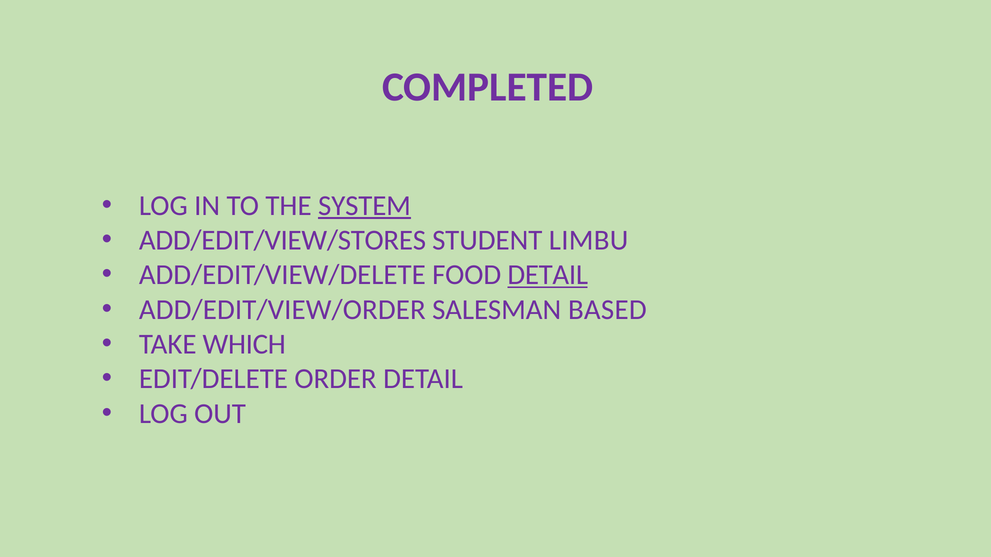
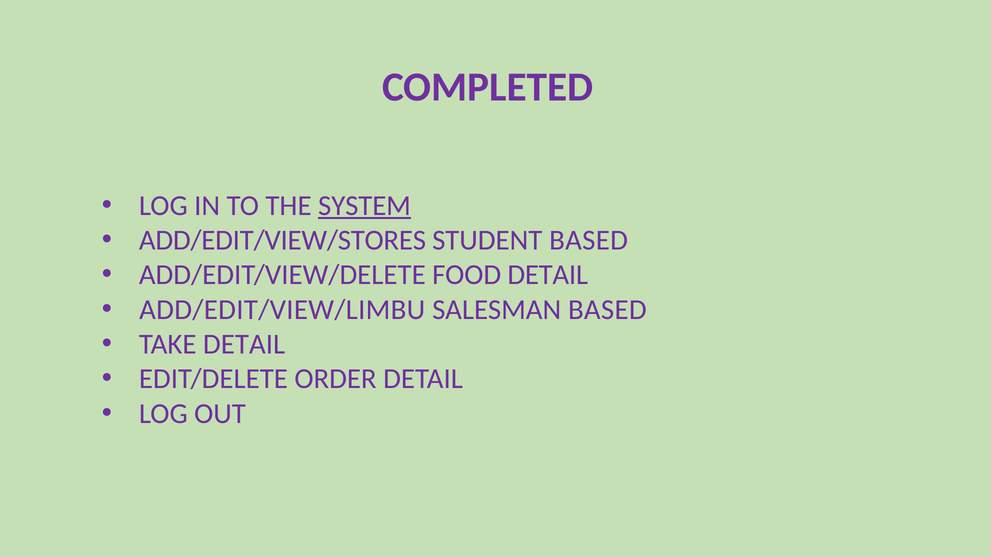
STUDENT LIMBU: LIMBU -> BASED
DETAIL at (548, 275) underline: present -> none
ADD/EDIT/VIEW/ORDER: ADD/EDIT/VIEW/ORDER -> ADD/EDIT/VIEW/LIMBU
TAKE WHICH: WHICH -> DETAIL
